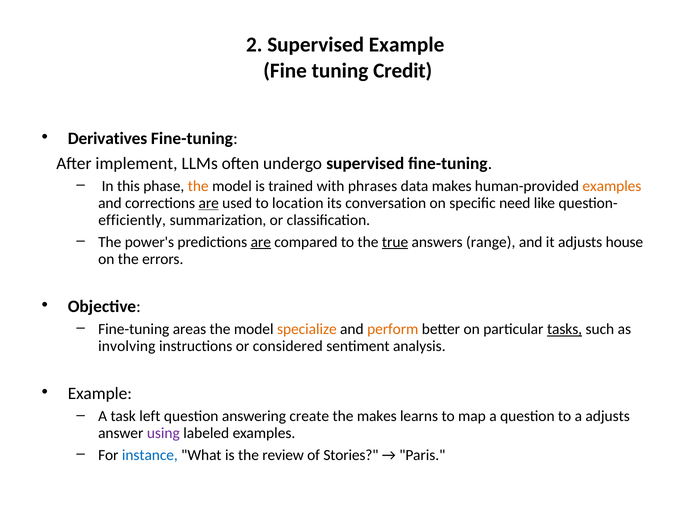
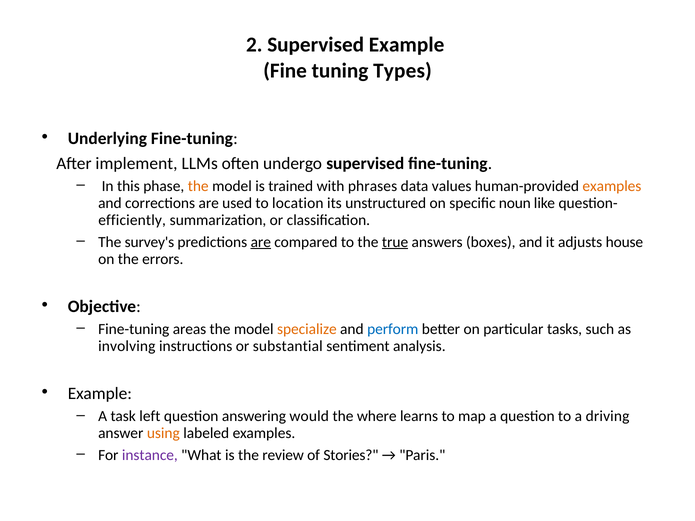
Credit: Credit -> Types
Derivatives: Derivatives -> Underlying
data makes: makes -> values
are at (209, 203) underline: present -> none
conversation: conversation -> unstructured
need: need -> noun
power's: power's -> survey's
range: range -> boxes
perform colour: orange -> blue
tasks underline: present -> none
considered: considered -> substantial
create: create -> would
the makes: makes -> where
a adjusts: adjusts -> driving
using colour: purple -> orange
instance colour: blue -> purple
